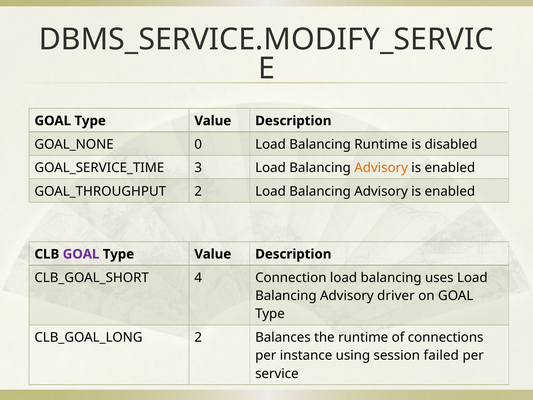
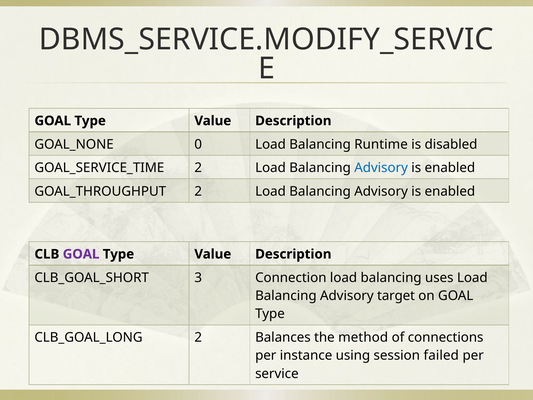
3 at (198, 168): 3 -> 2
Advisory at (381, 168) colour: orange -> blue
4: 4 -> 3
driver: driver -> target
the runtime: runtime -> method
